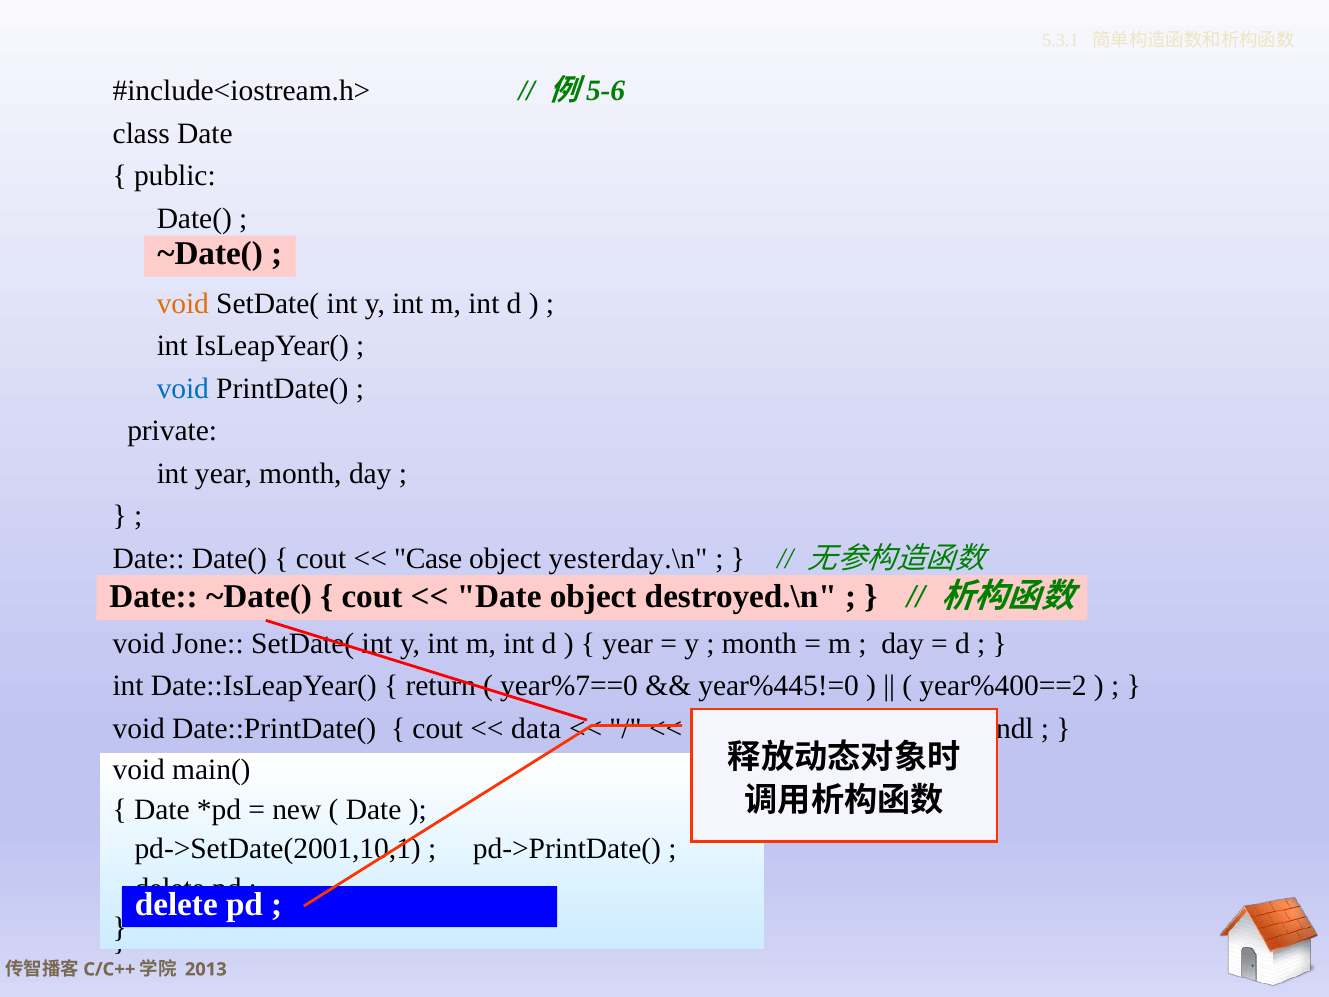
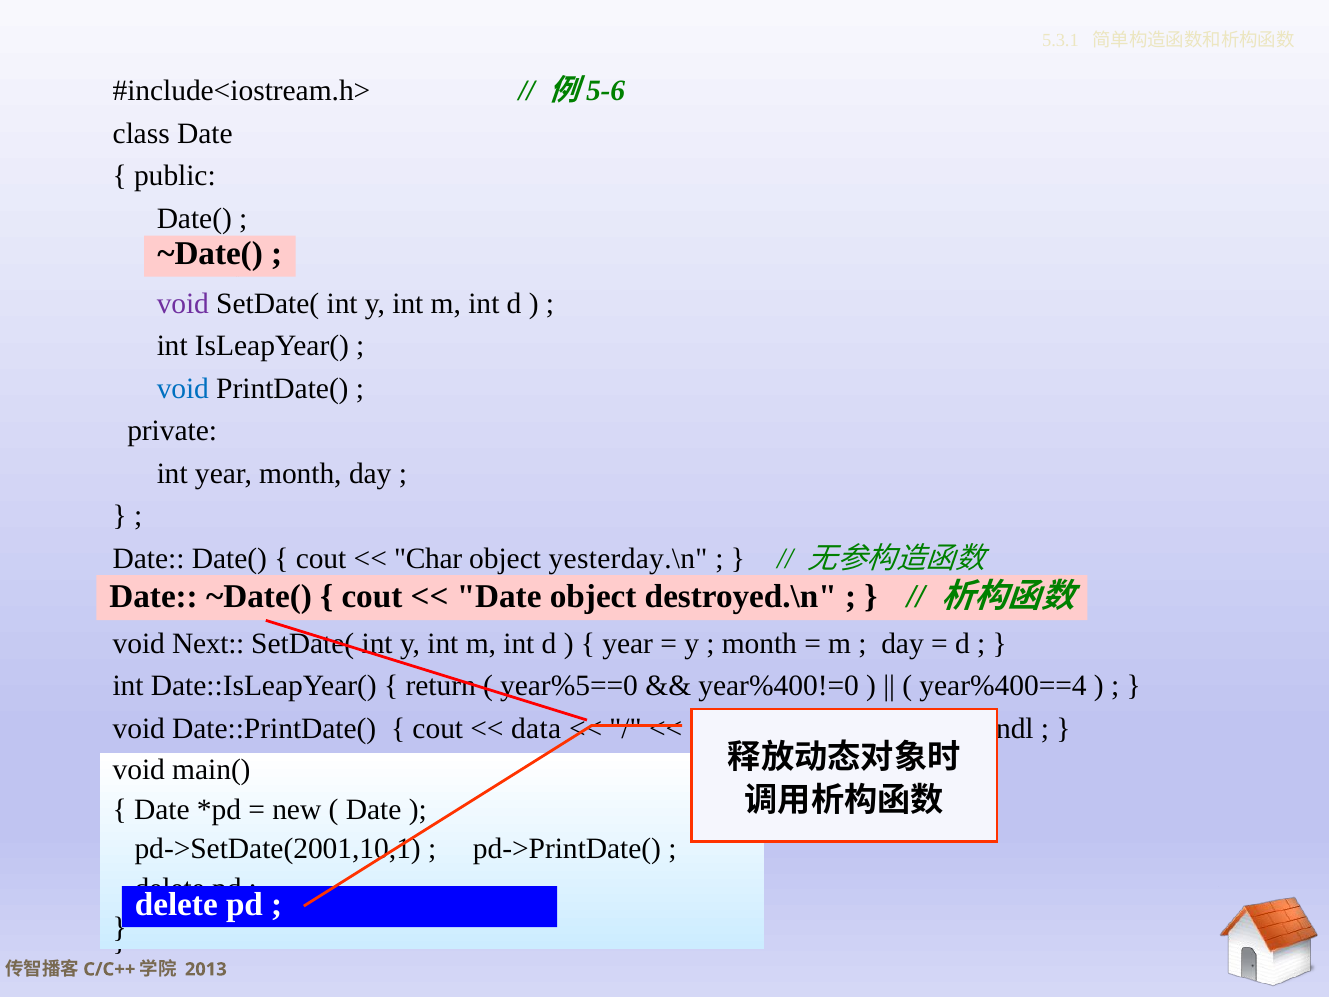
void at (183, 303) colour: orange -> purple
Case: Case -> Char
Jone: Jone -> Next
year%7==0: year%7==0 -> year%5==0
year%445!=0: year%445!=0 -> year%400!=0
year%400==2: year%400==2 -> year%400==4
